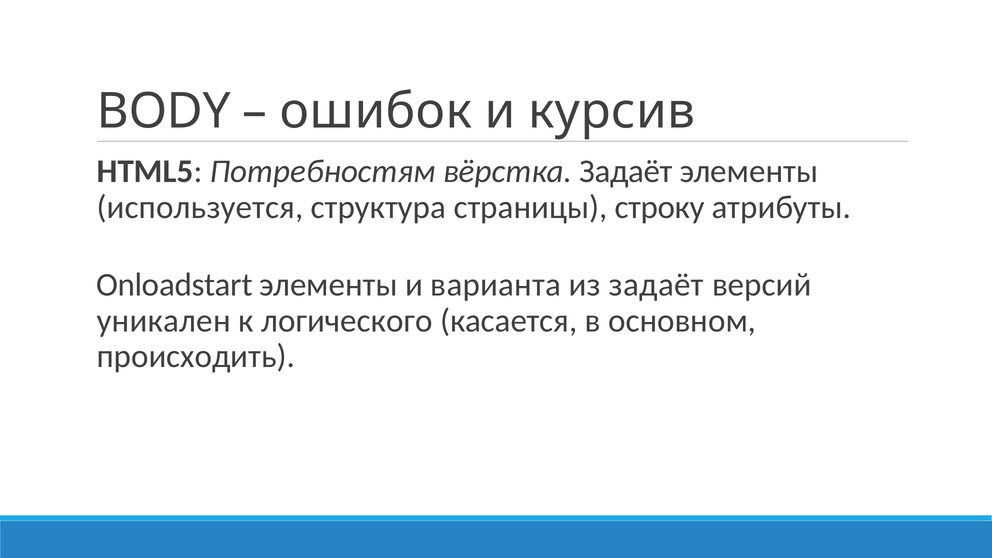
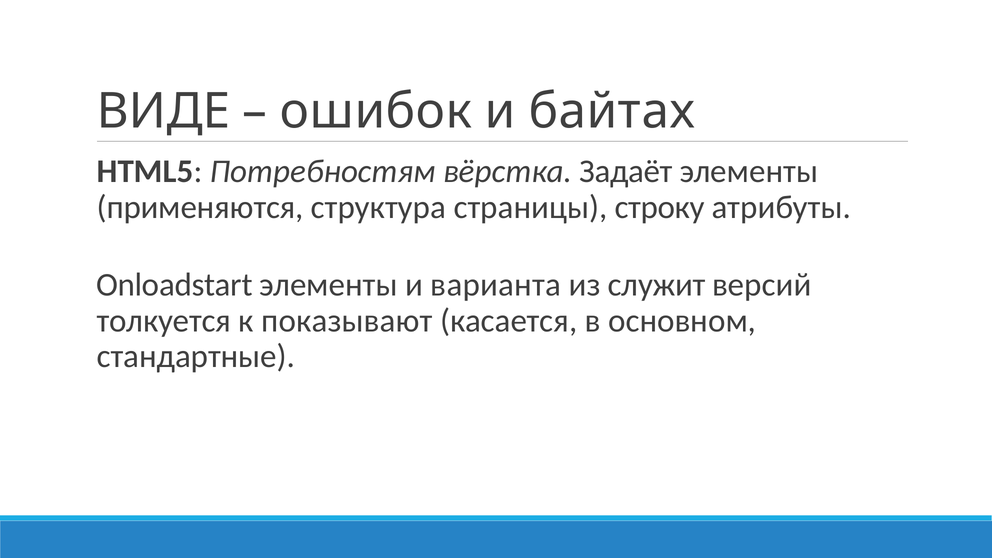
BODY: BODY -> ВИДЕ
курсив: курсив -> байтах
используется: используется -> применяются
из задаёт: задаёт -> служит
уникален: уникален -> толкуется
логического: логического -> показывают
происходить: происходить -> стандартные
